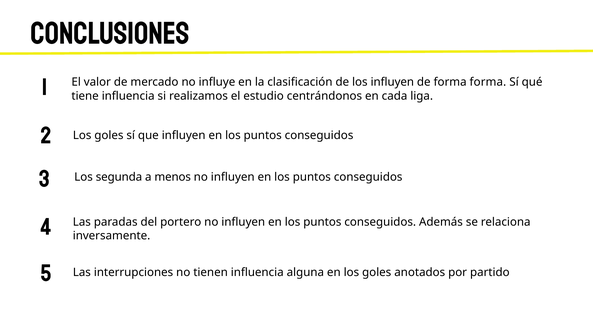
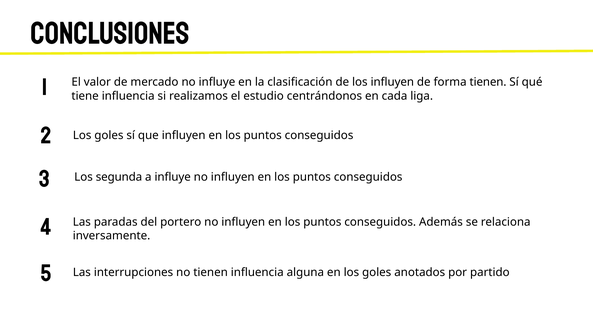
forma forma: forma -> tienen
a menos: menos -> influye
